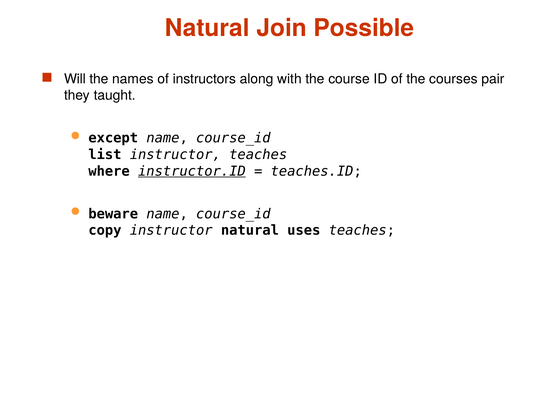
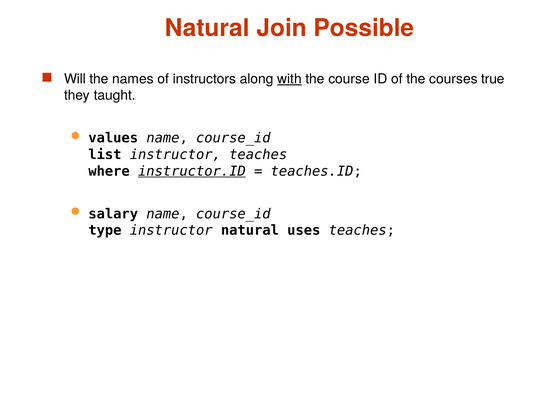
with underline: none -> present
pair: pair -> true
except: except -> values
beware: beware -> salary
copy: copy -> type
